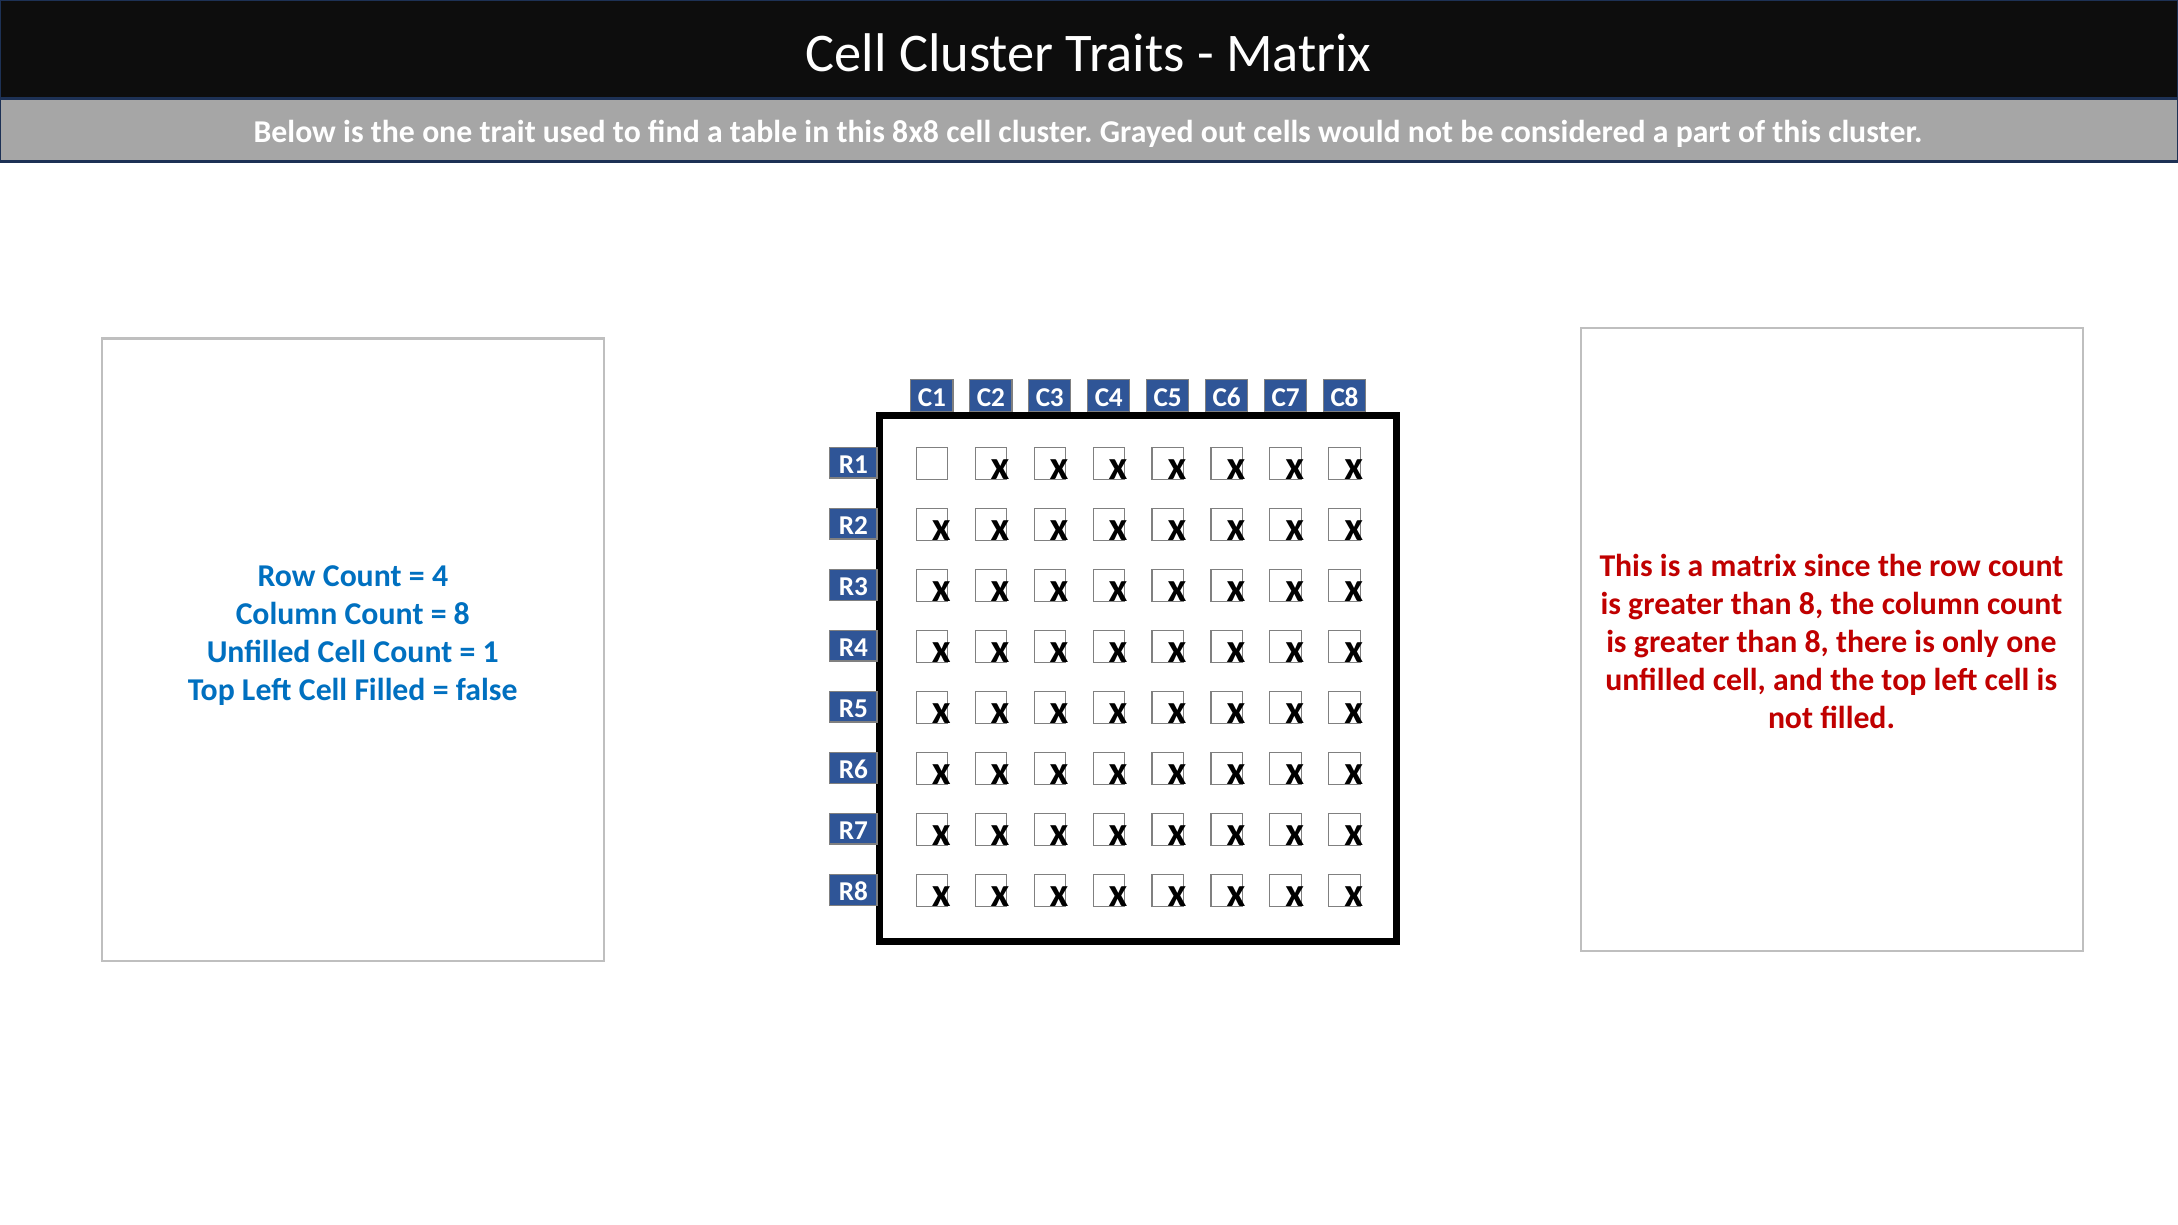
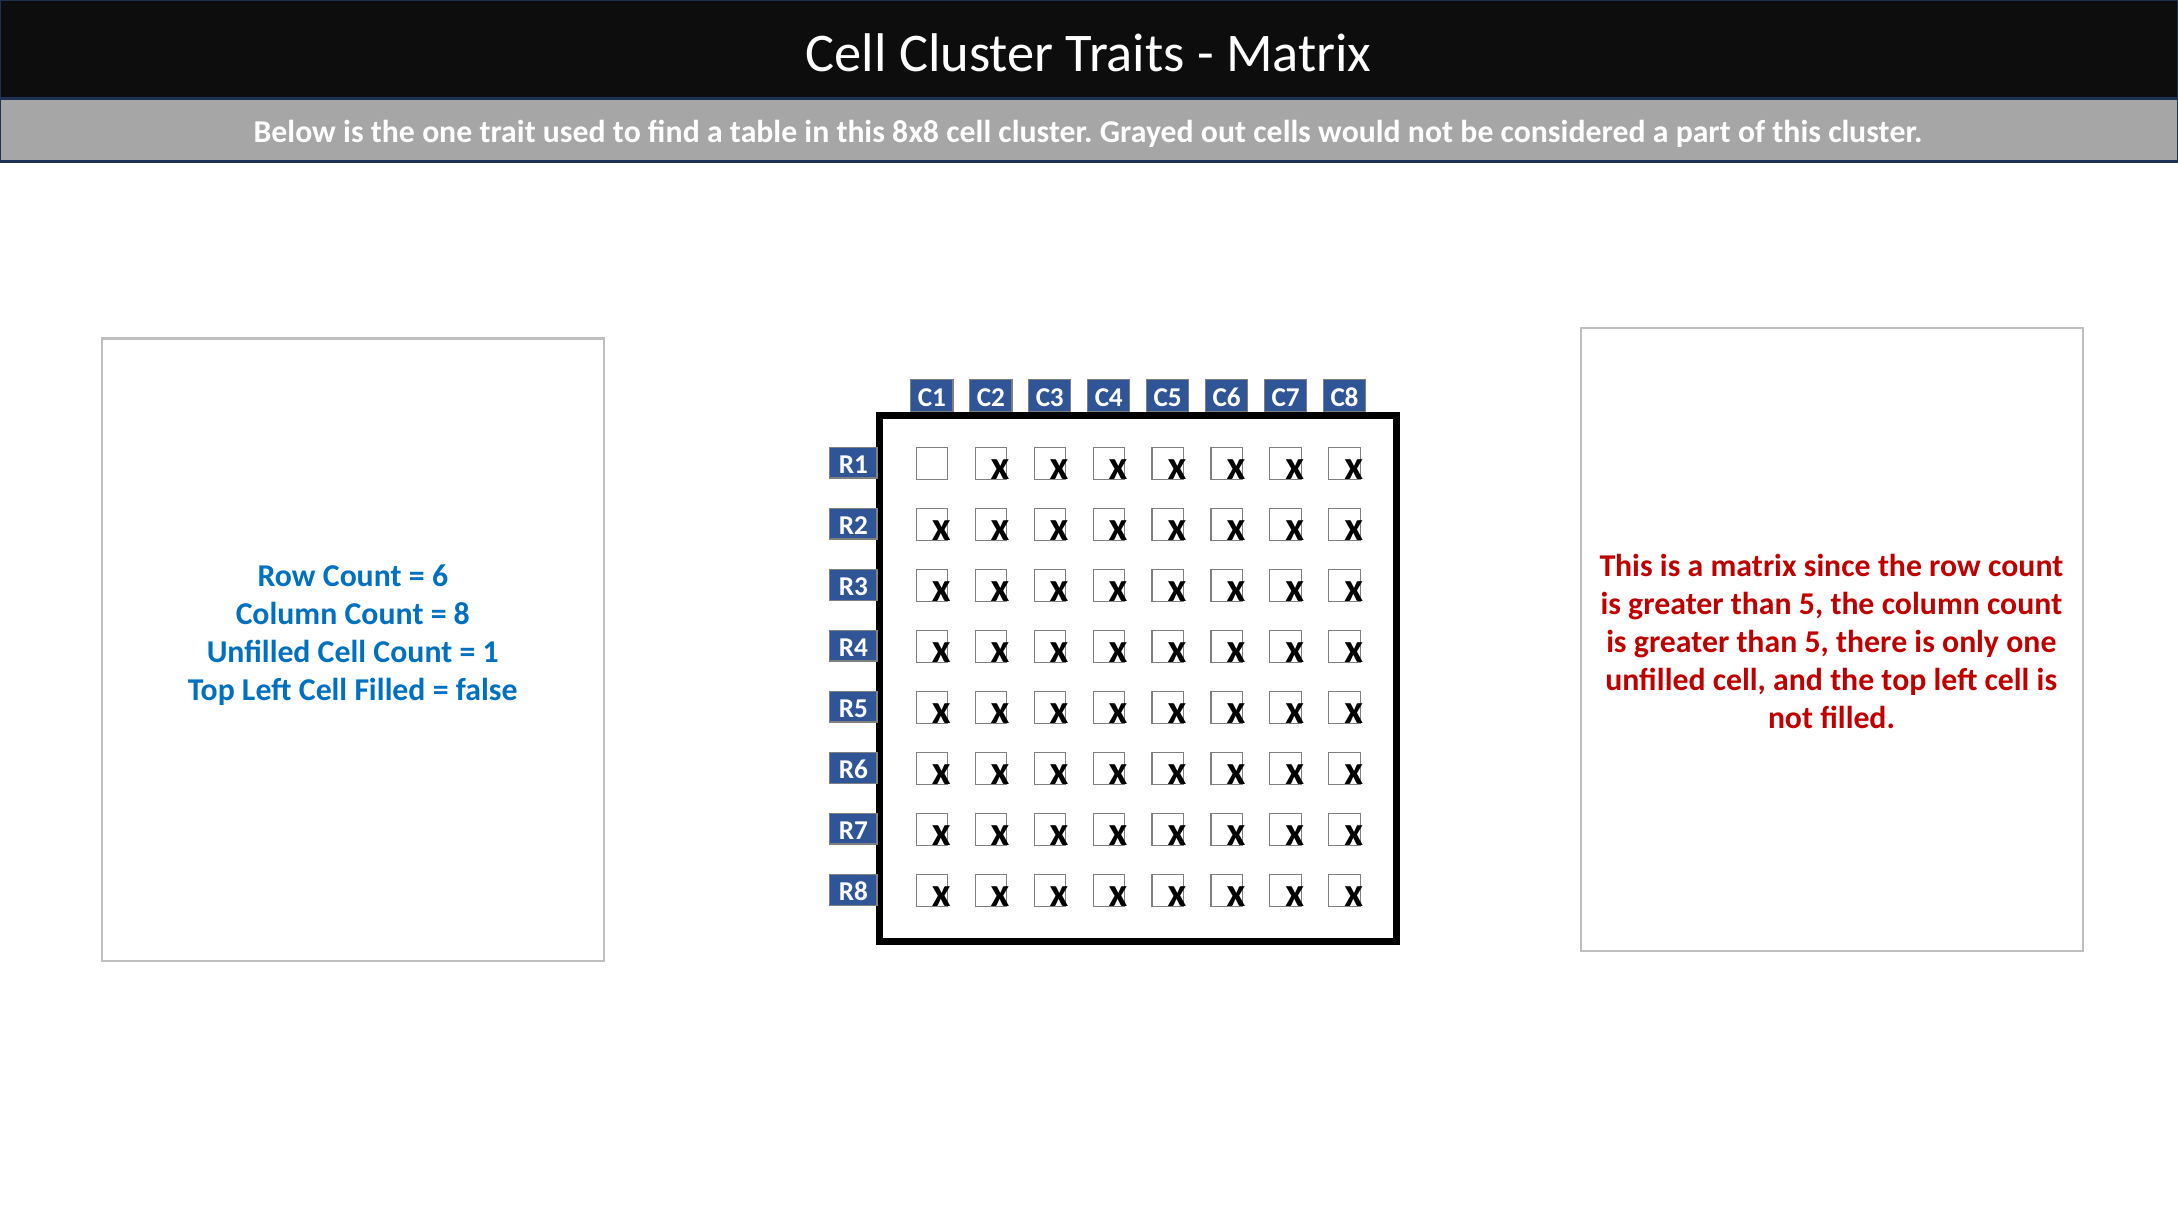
4: 4 -> 6
8 at (1811, 604): 8 -> 5
8 at (1817, 642): 8 -> 5
